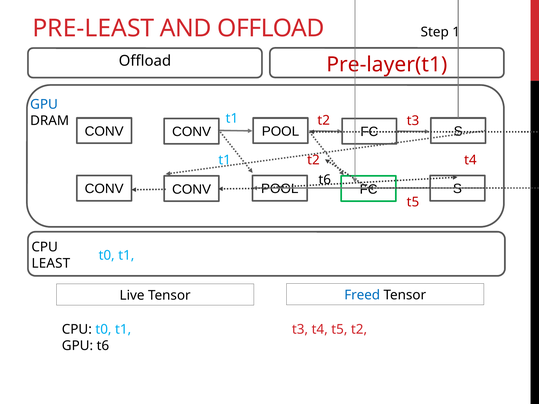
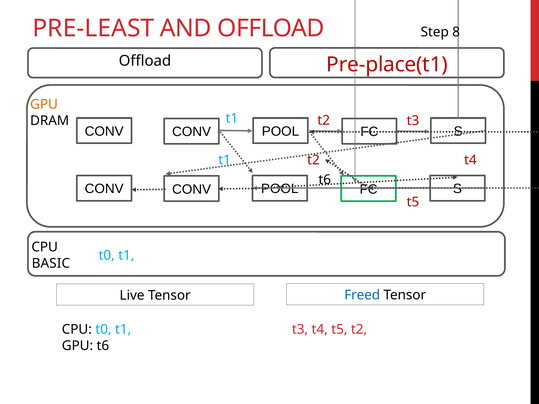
1: 1 -> 8
Pre-layer(t1: Pre-layer(t1 -> Pre-place(t1
GPU at (44, 105) colour: blue -> orange
LEAST: LEAST -> BASIC
